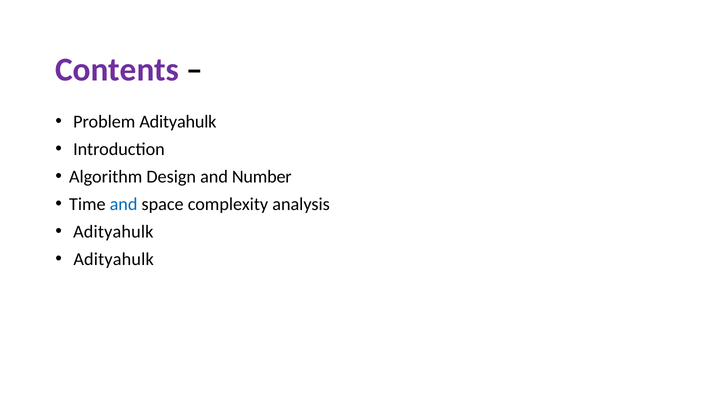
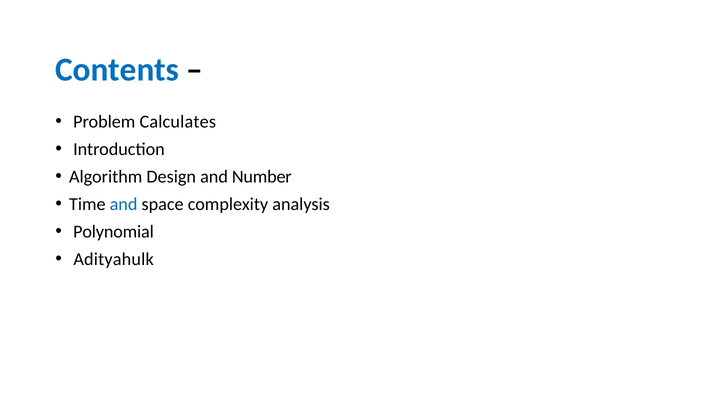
Contents colour: purple -> blue
Problem Adityahulk: Adityahulk -> Calculates
Adityahulk at (113, 232): Adityahulk -> Polynomial
